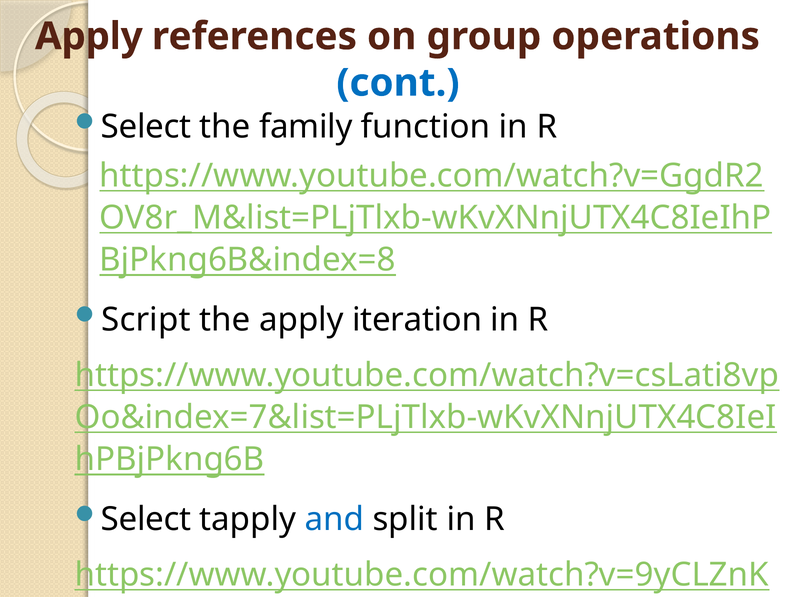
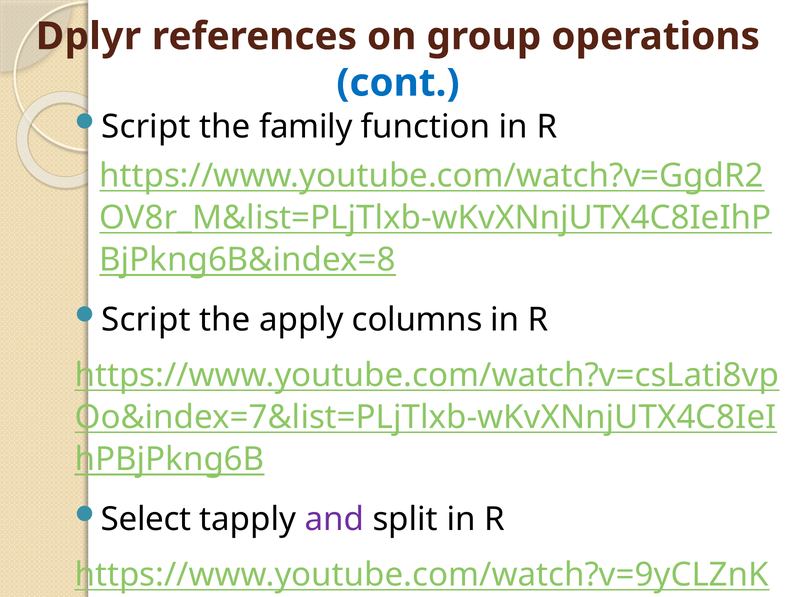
Apply at (89, 36): Apply -> Dplyr
Select at (146, 127): Select -> Script
iteration: iteration -> columns
and colour: blue -> purple
